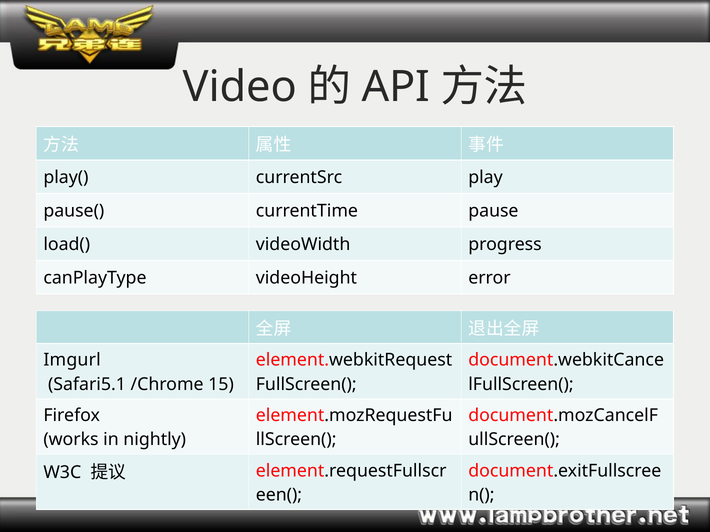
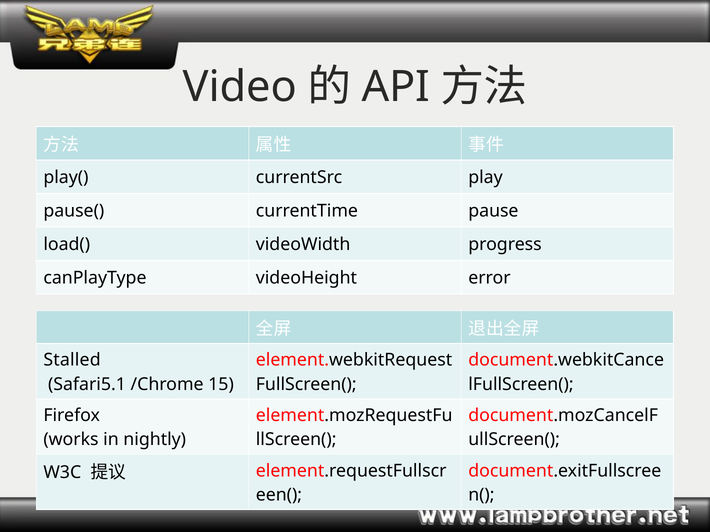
Imgurl: Imgurl -> Stalled
